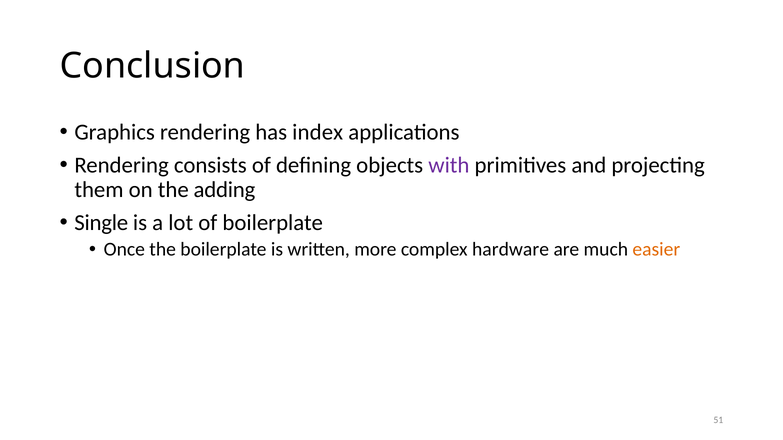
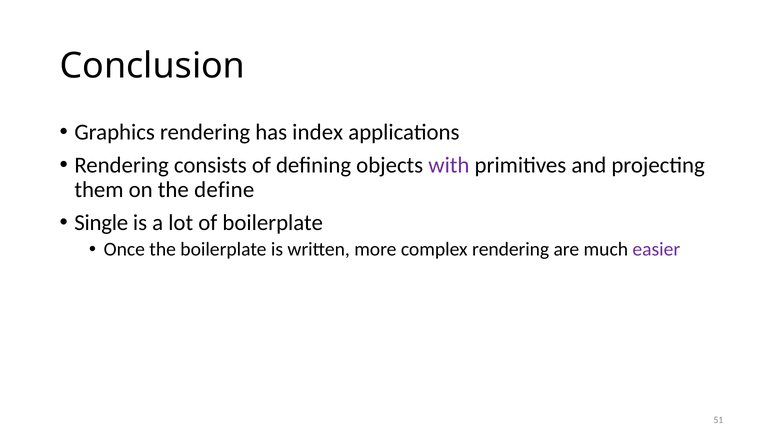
adding: adding -> define
complex hardware: hardware -> rendering
easier colour: orange -> purple
